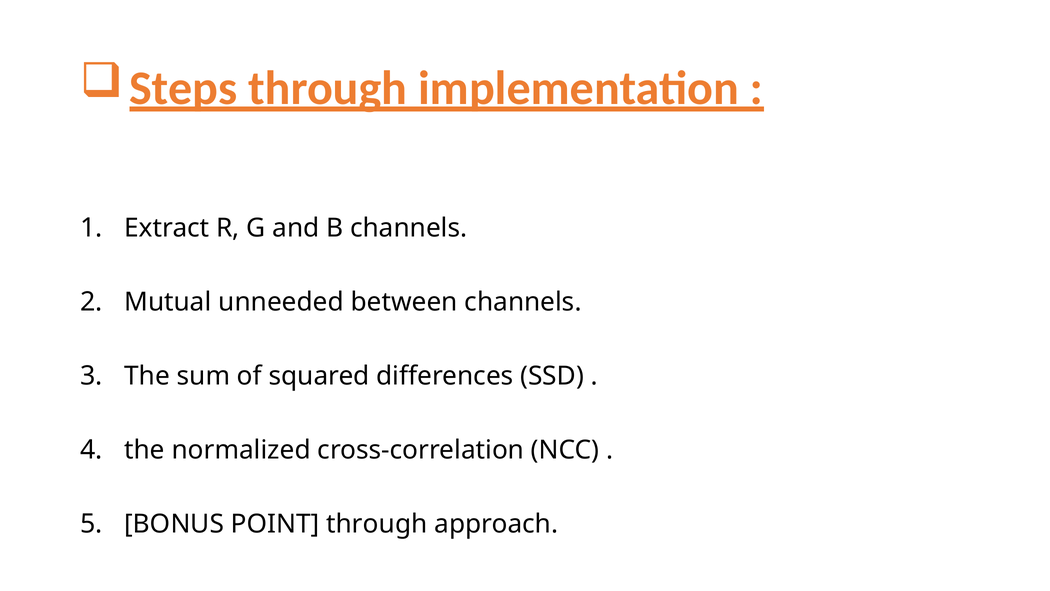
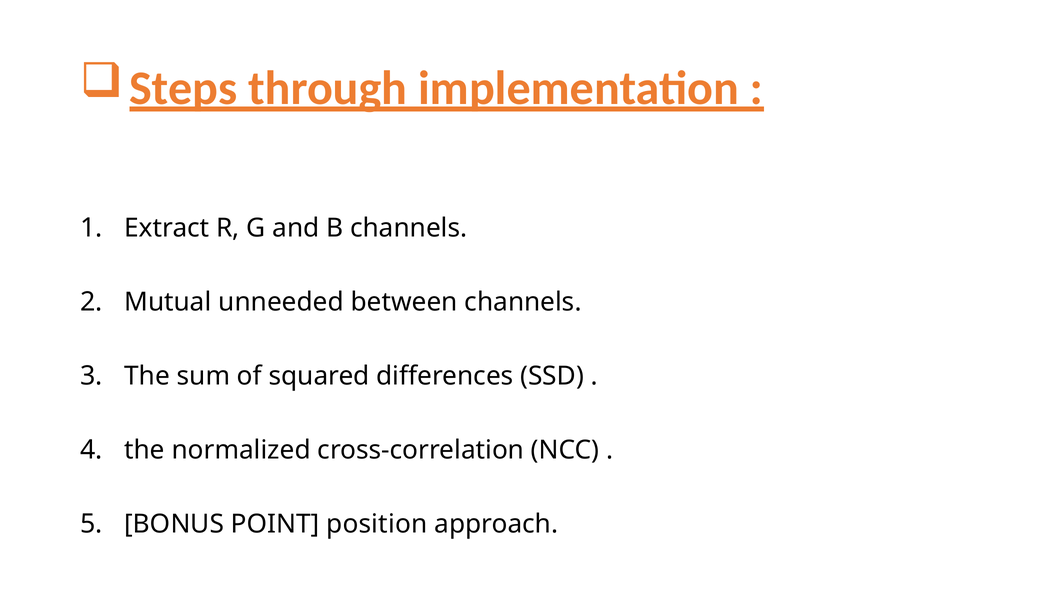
POINT through: through -> position
